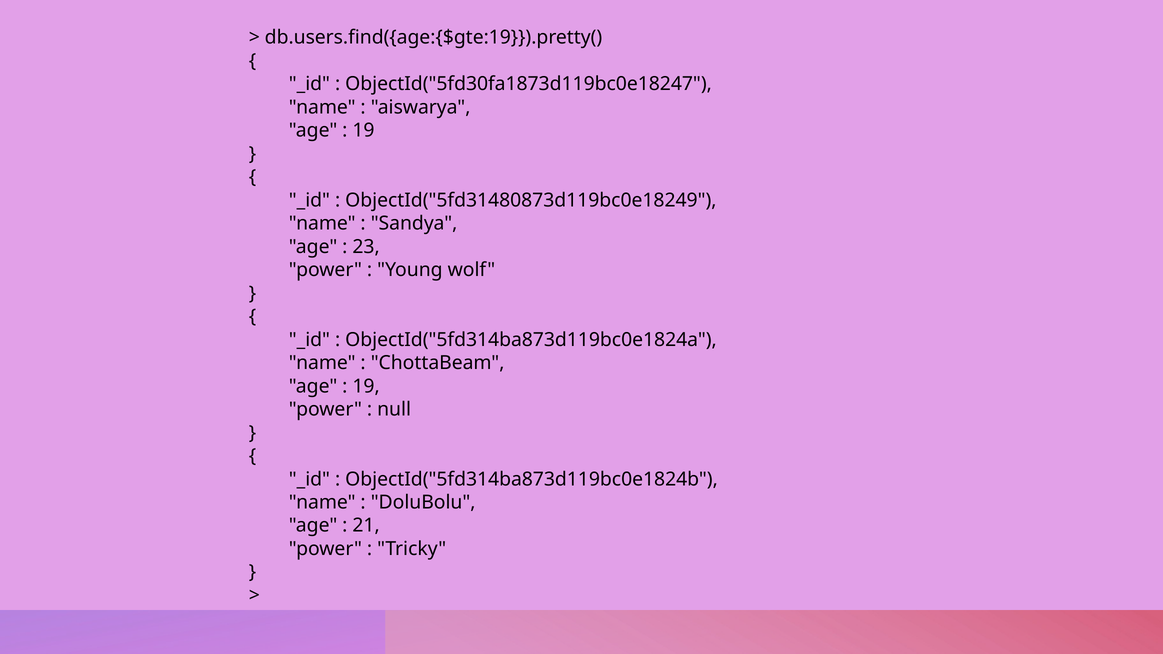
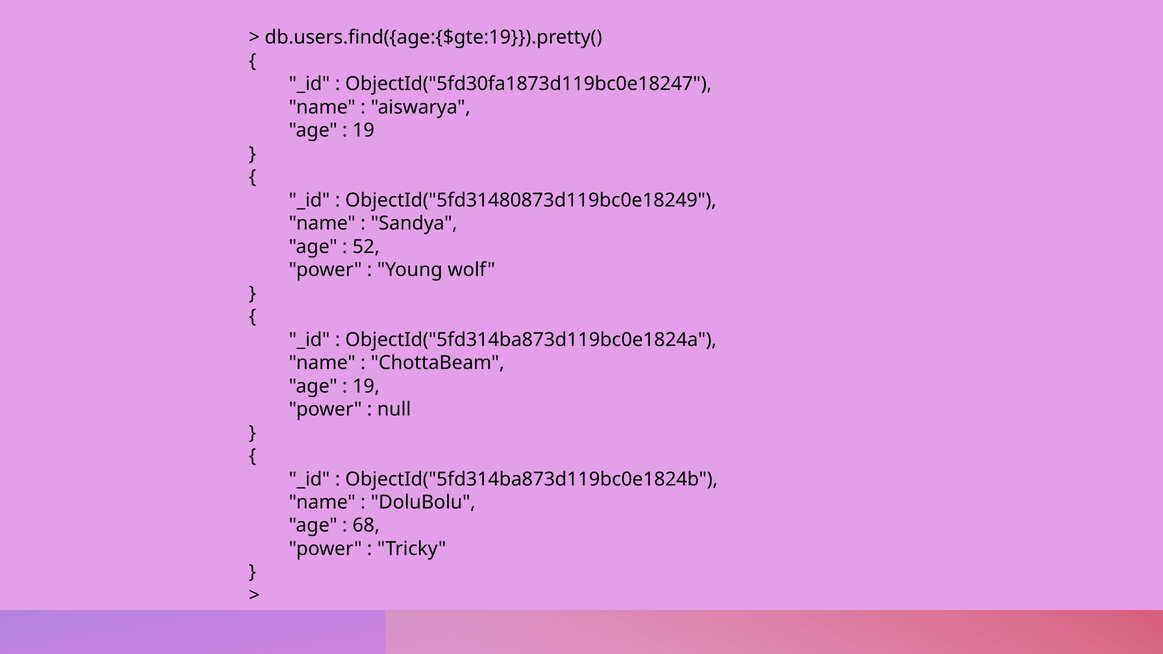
23: 23 -> 52
21: 21 -> 68
